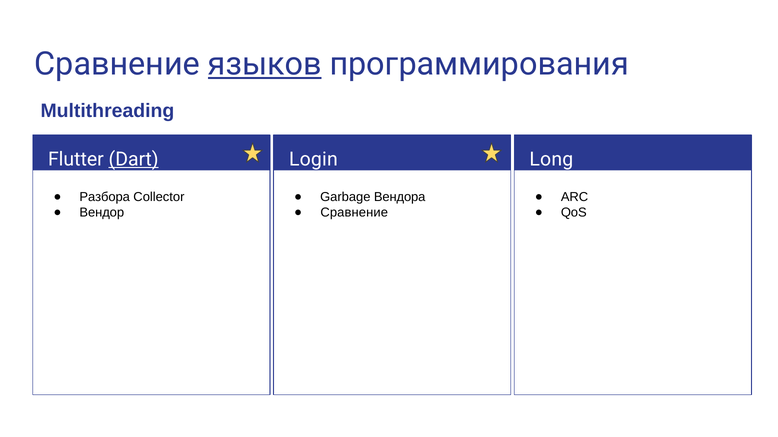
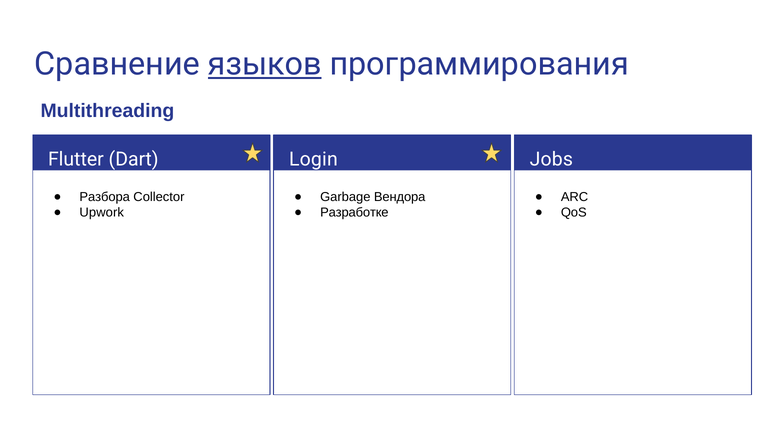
Dart underline: present -> none
Long: Long -> Jobs
Вендор: Вендор -> Upwork
Сравнение at (354, 213): Сравнение -> Разработке
